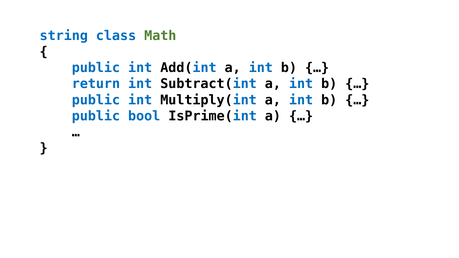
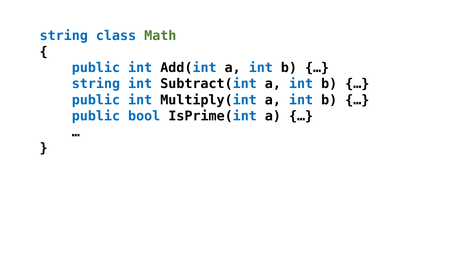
return at (96, 84): return -> string
